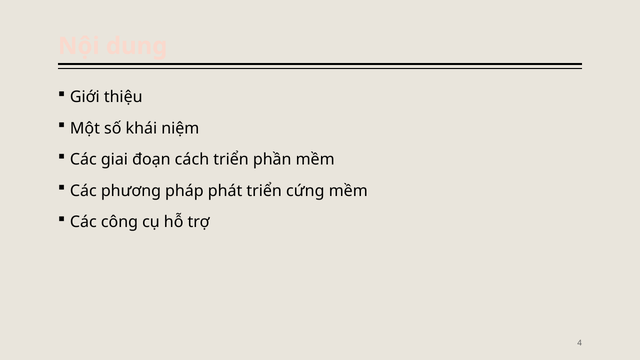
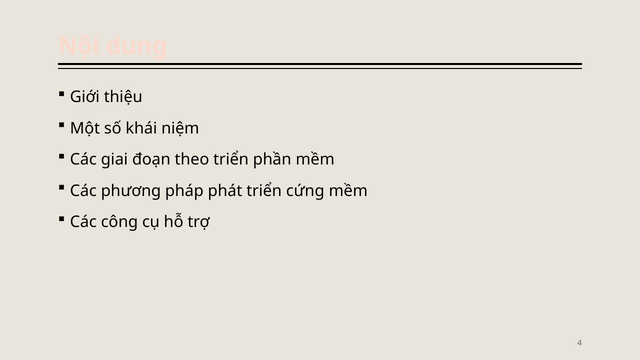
cách: cách -> theo
